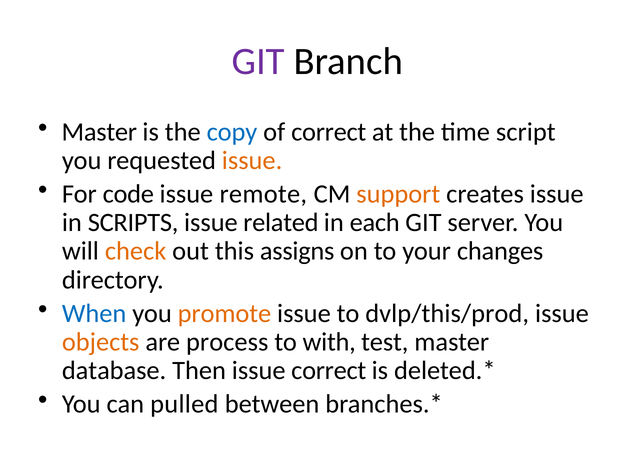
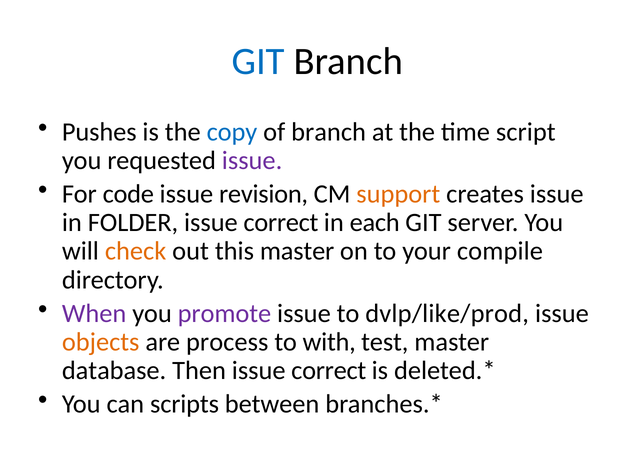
GIT at (258, 61) colour: purple -> blue
Master at (99, 132): Master -> Pushes
of correct: correct -> branch
issue at (252, 161) colour: orange -> purple
remote: remote -> revision
SCRIPTS: SCRIPTS -> FOLDER
related at (281, 223): related -> correct
this assigns: assigns -> master
changes: changes -> compile
When colour: blue -> purple
promote colour: orange -> purple
dvlp/this/prod: dvlp/this/prod -> dvlp/like/prod
pulled: pulled -> scripts
